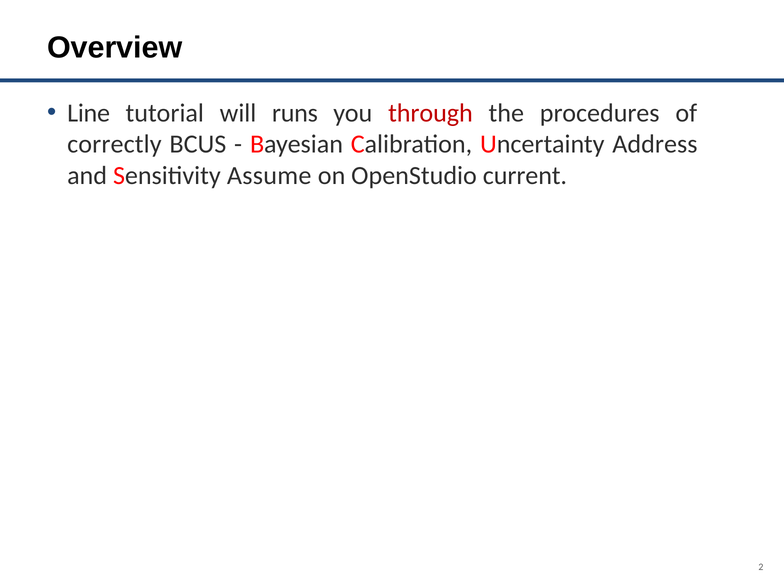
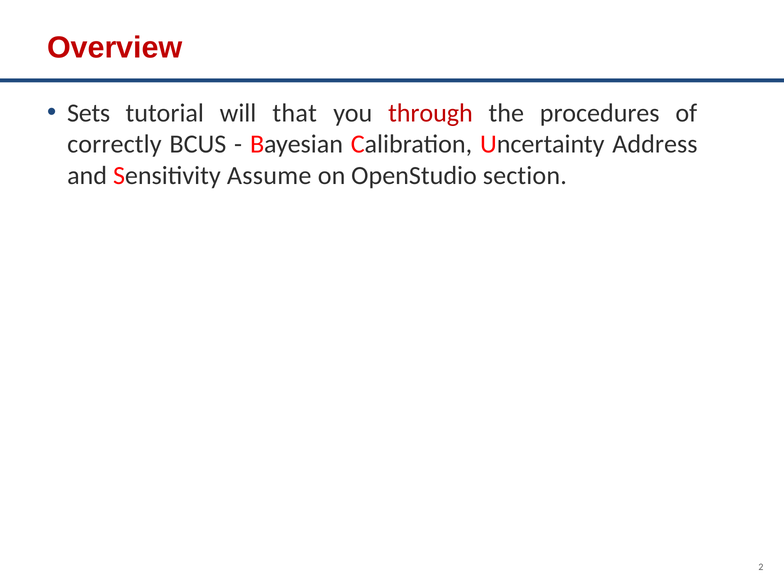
Overview colour: black -> red
Line: Line -> Sets
runs: runs -> that
current: current -> section
